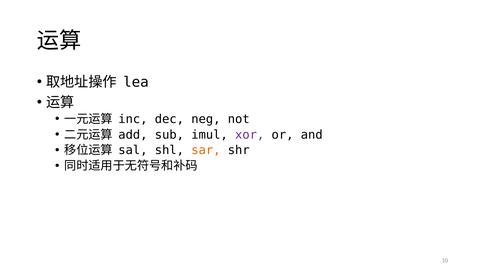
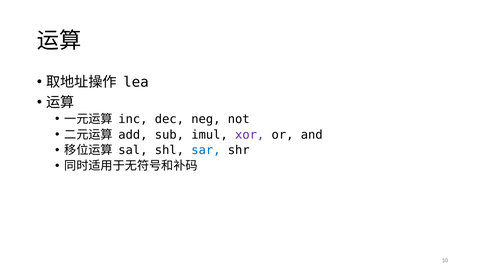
sar colour: orange -> blue
